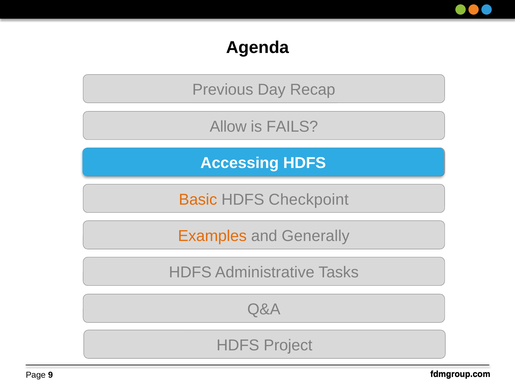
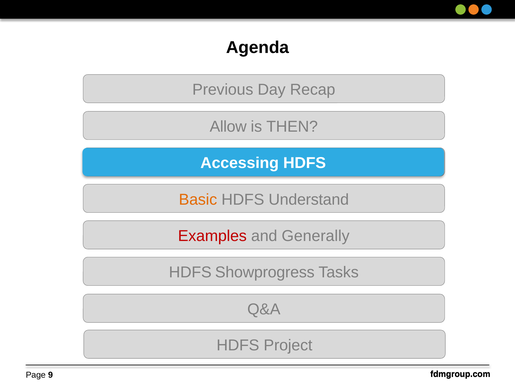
FAILS: FAILS -> THEN
Checkpoint: Checkpoint -> Understand
Examples colour: orange -> red
Administrative: Administrative -> Showprogress
